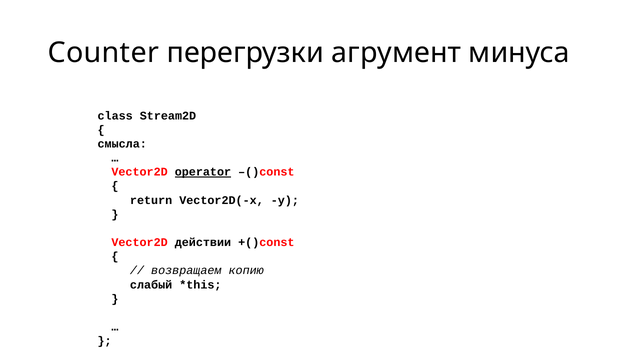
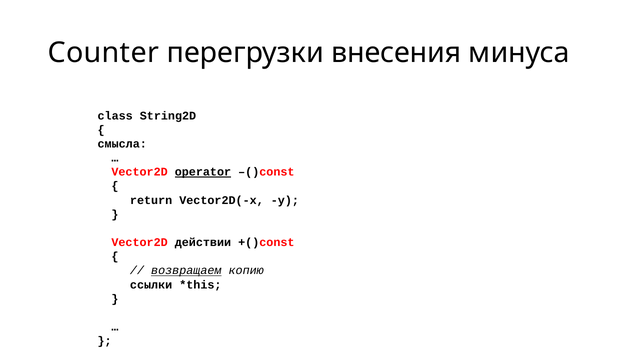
агрумент: агрумент -> внесения
Stream2D: Stream2D -> String2D
возвращаем underline: none -> present
слабый: слабый -> ссылки
